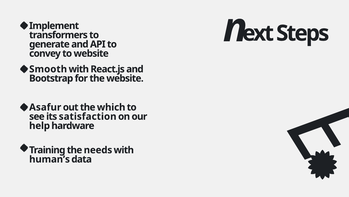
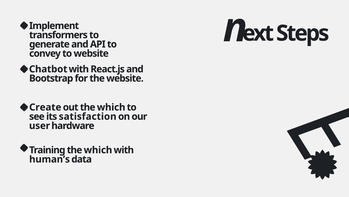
Smooth: Smooth -> Chatbot
Asafur: Asafur -> Create
help: help -> user
Training the needs: needs -> which
